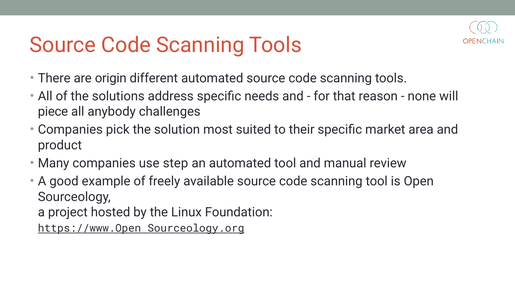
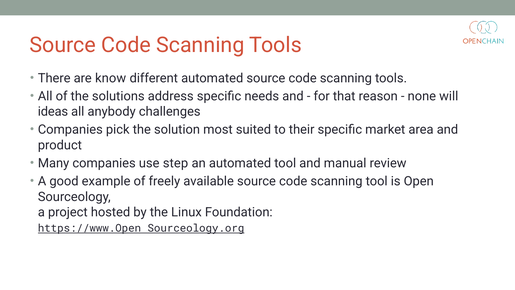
origin: origin -> know
piece: piece -> ideas
